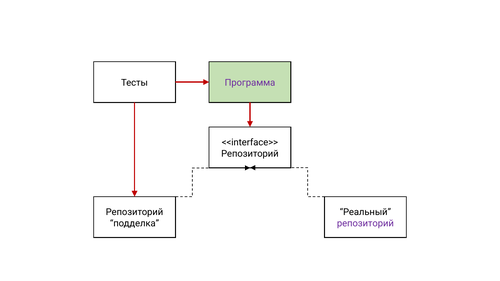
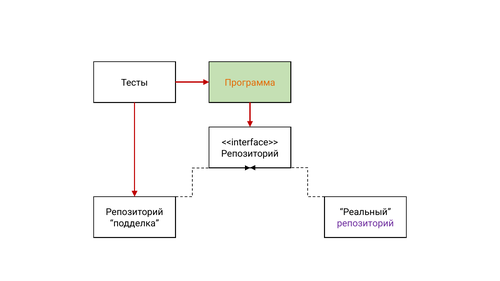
Программа colour: purple -> orange
